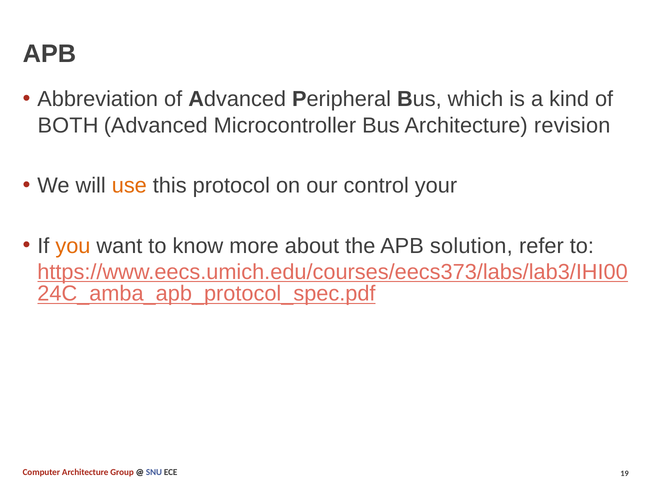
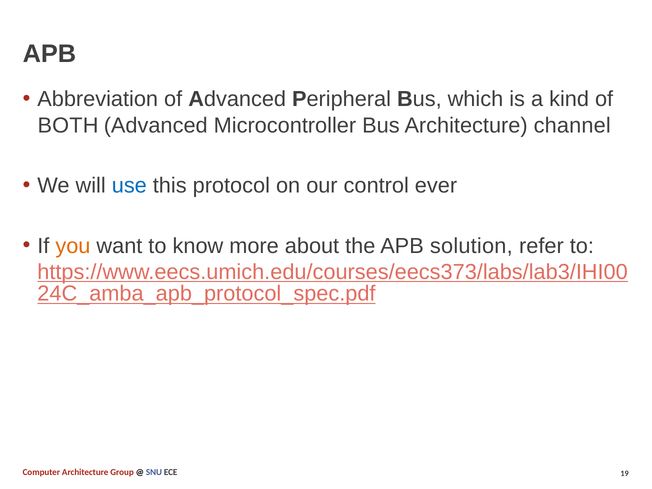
revision: revision -> channel
use colour: orange -> blue
your: your -> ever
